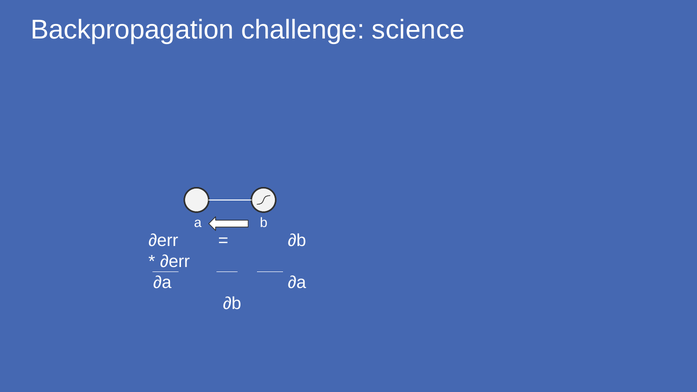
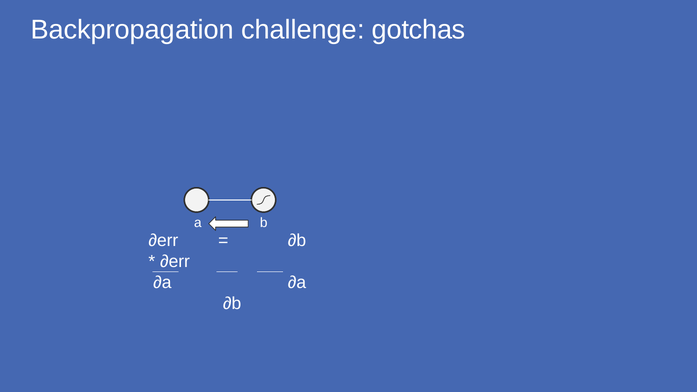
science: science -> gotchas
